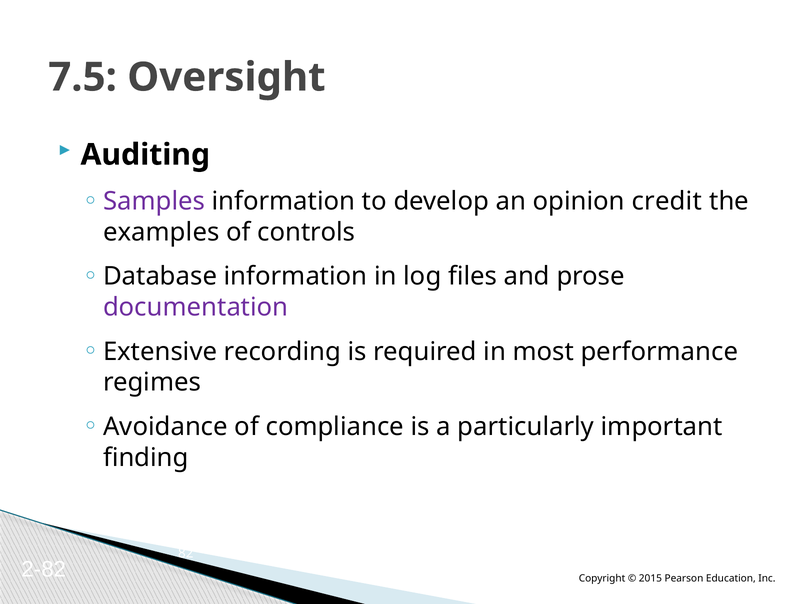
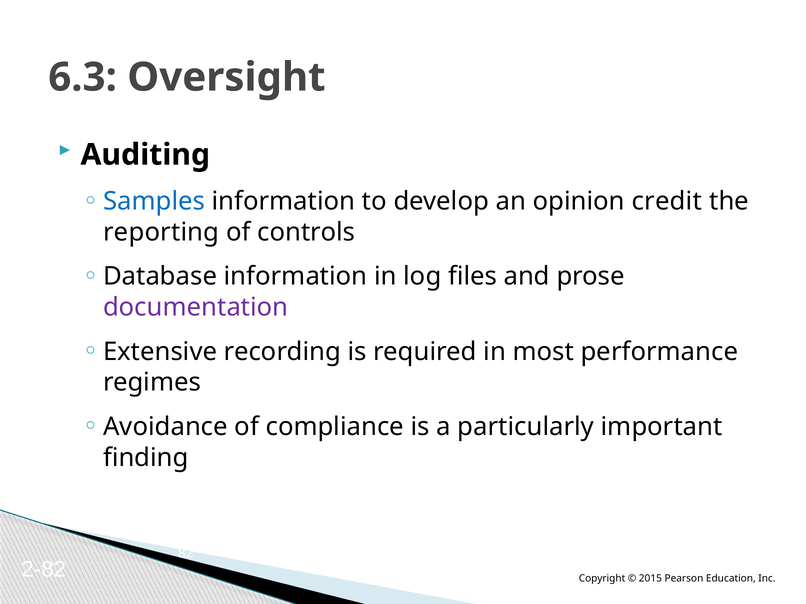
7.5: 7.5 -> 6.3
Samples colour: purple -> blue
examples: examples -> reporting
